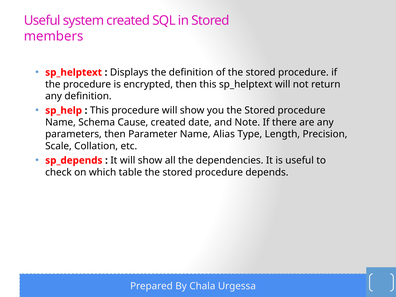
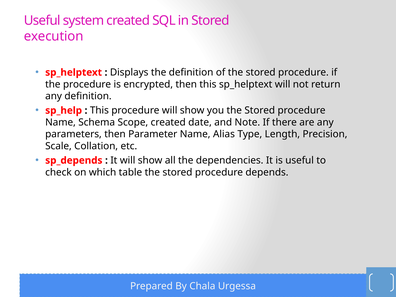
members: members -> execution
Cause: Cause -> Scope
